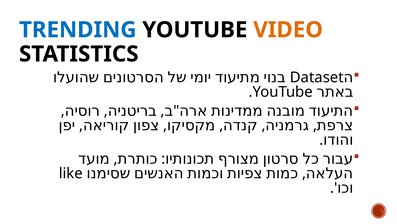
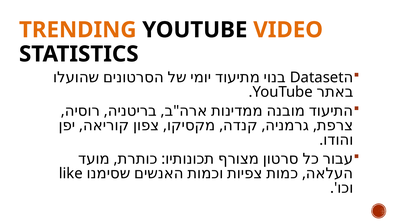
TRENDING colour: blue -> orange
